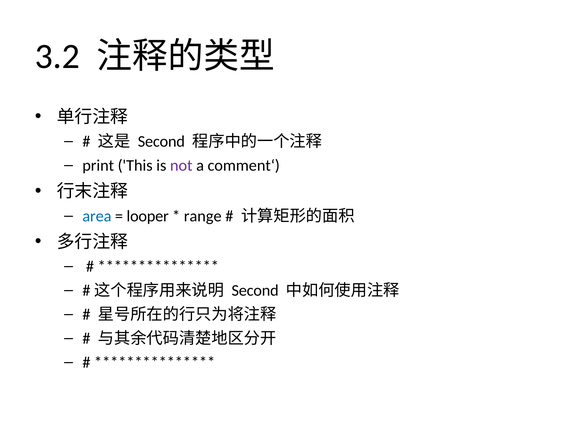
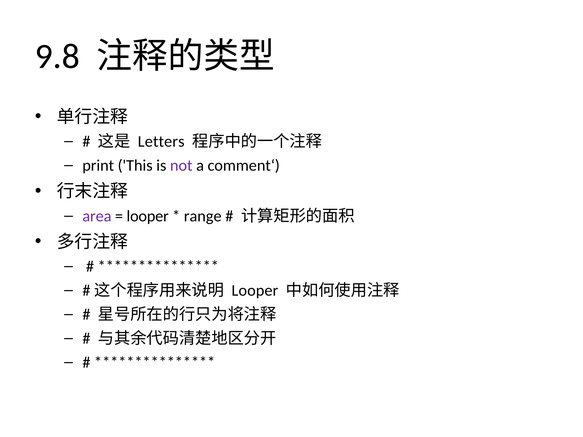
3.2: 3.2 -> 9.8
Second at (161, 142): Second -> Letters
area colour: blue -> purple
Second at (255, 291): Second -> Looper
